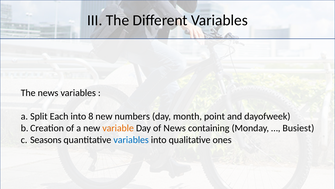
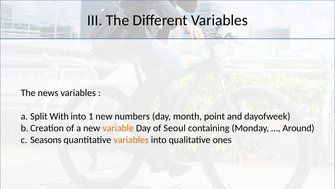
Each: Each -> With
8: 8 -> 1
of News: News -> Seoul
Busiest: Busiest -> Around
variables at (131, 140) colour: blue -> orange
